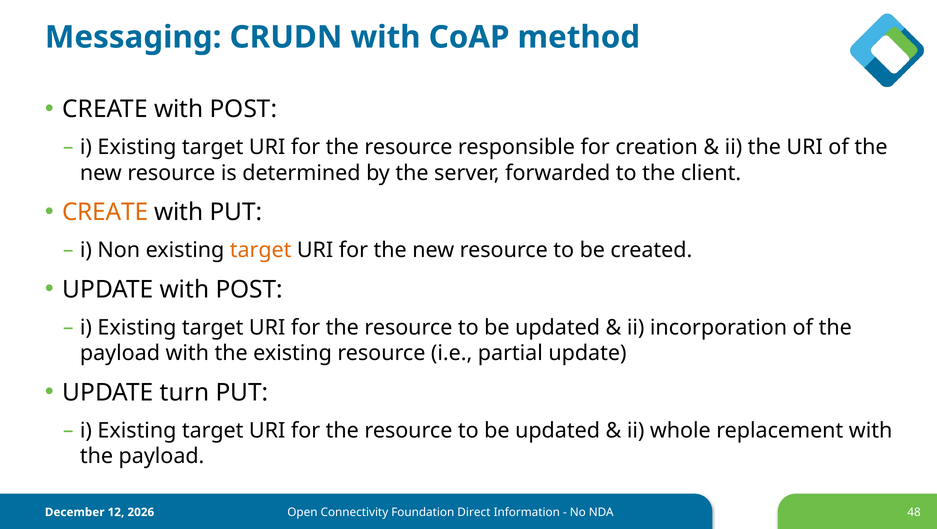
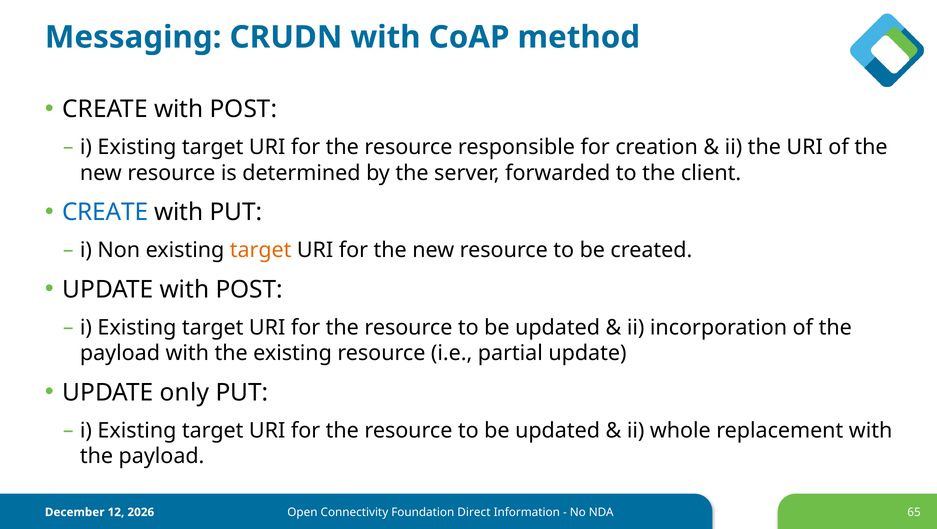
CREATE at (105, 212) colour: orange -> blue
turn: turn -> only
48: 48 -> 65
